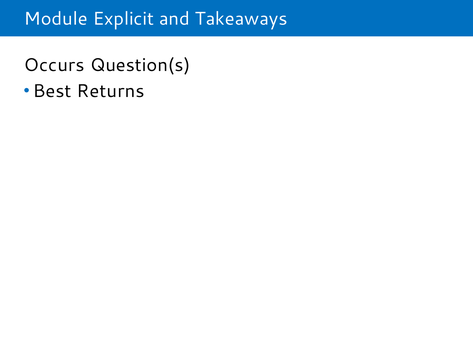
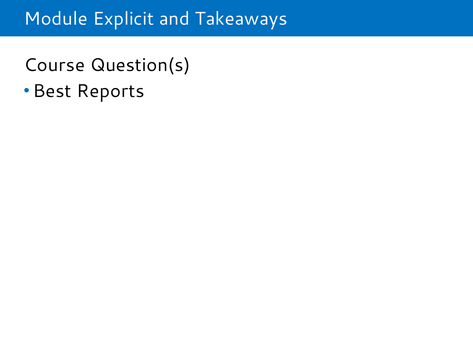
Occurs: Occurs -> Course
Returns: Returns -> Reports
